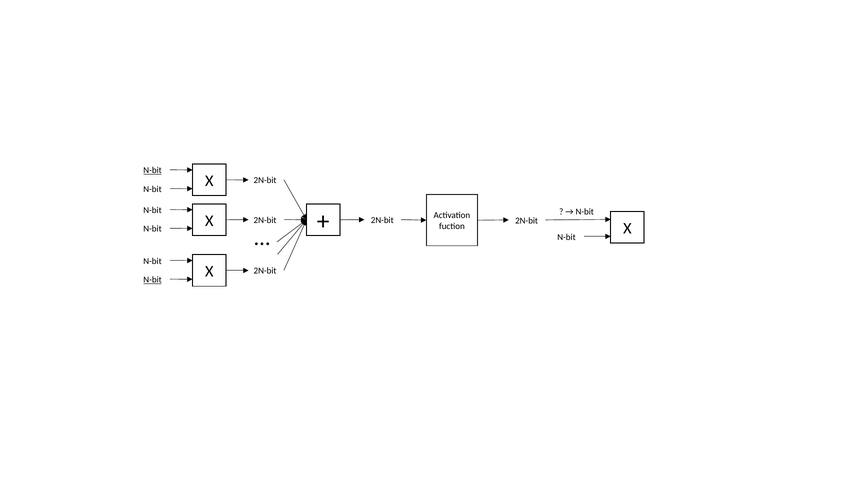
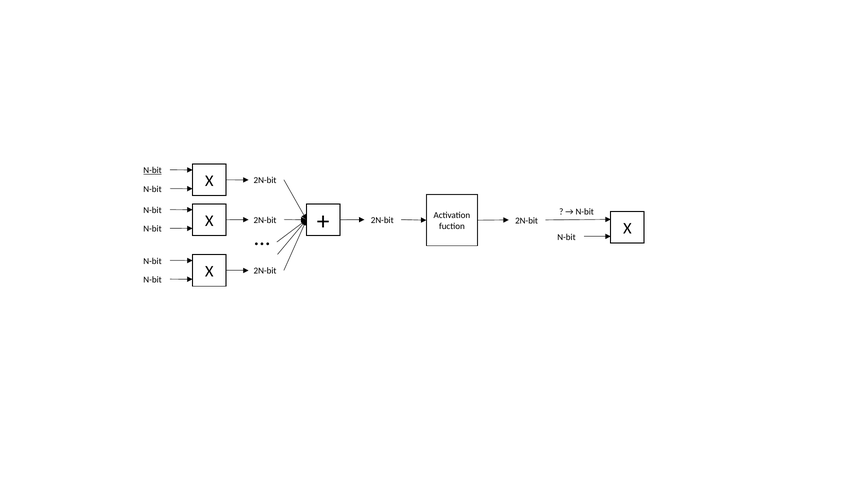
N-bit at (153, 280) underline: present -> none
